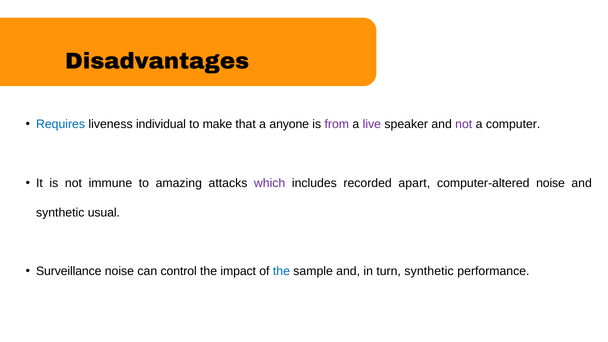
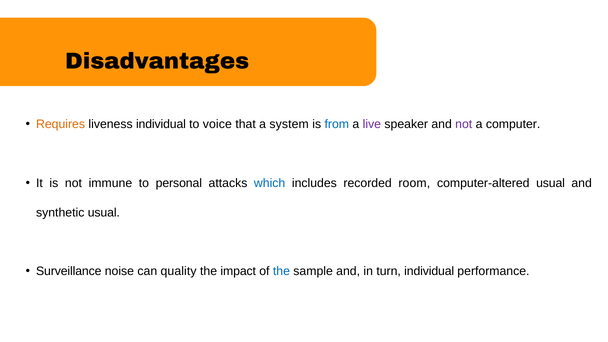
Requires colour: blue -> orange
make: make -> voice
anyone: anyone -> system
from colour: purple -> blue
amazing: amazing -> personal
which colour: purple -> blue
apart: apart -> room
computer-altered noise: noise -> usual
control: control -> quality
turn synthetic: synthetic -> individual
